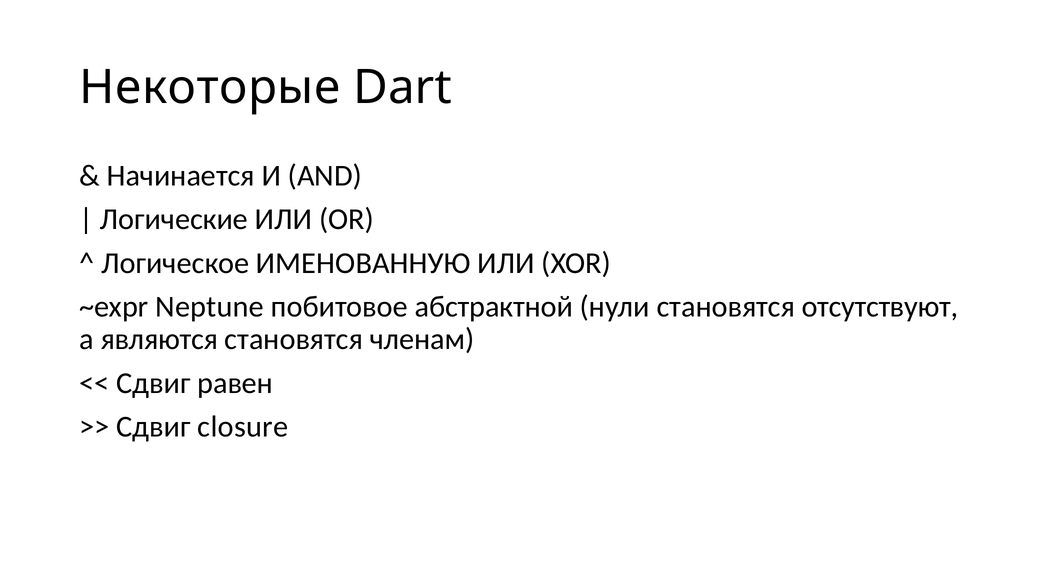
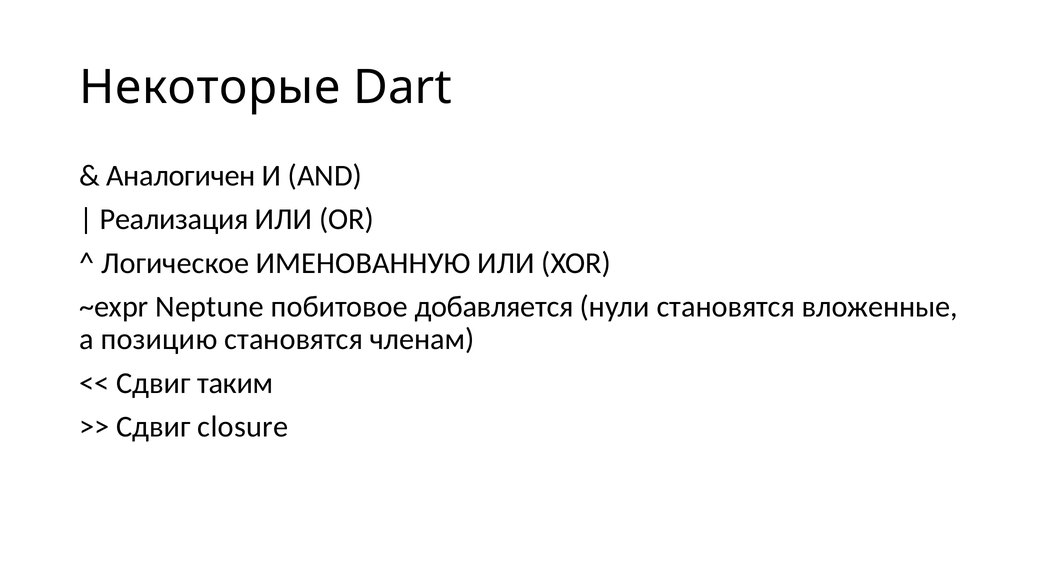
Начинается: Начинается -> Аналогичен
Логические: Логические -> Реализация
абстрактной: абстрактной -> добавляется
отсутствуют: отсутствуют -> вложенные
являются: являются -> позицию
равен: равен -> таким
